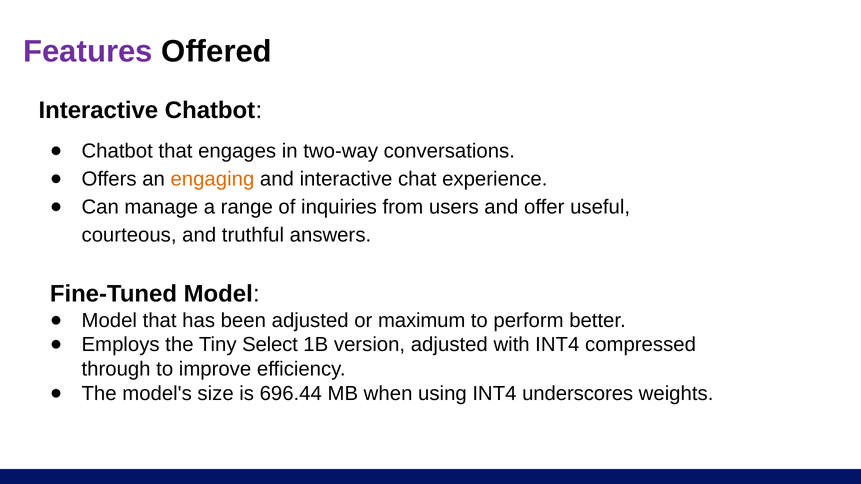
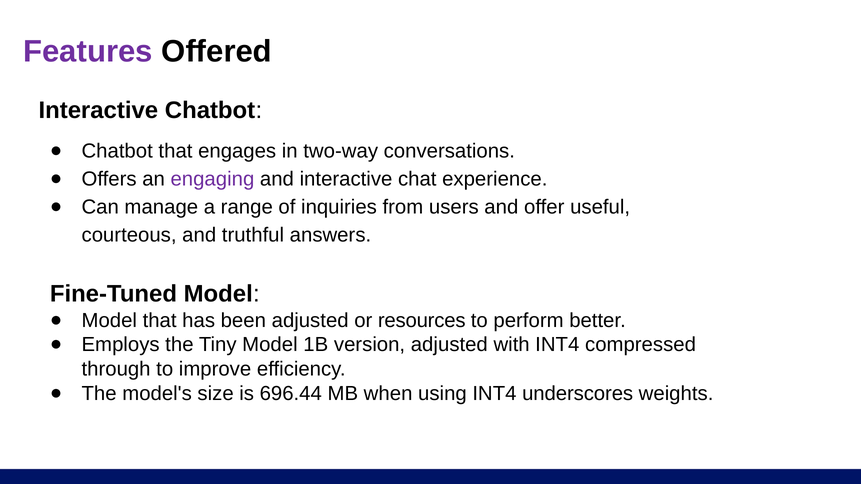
engaging colour: orange -> purple
maximum: maximum -> resources
Tiny Select: Select -> Model
